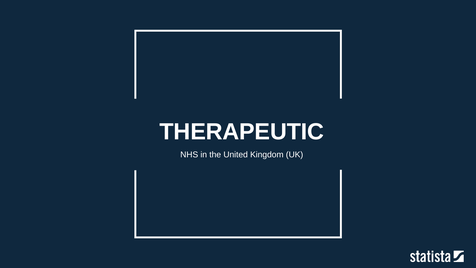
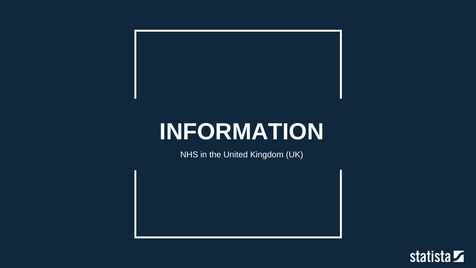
THERAPEUTIC: THERAPEUTIC -> INFORMATION
